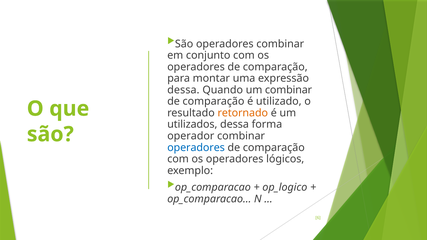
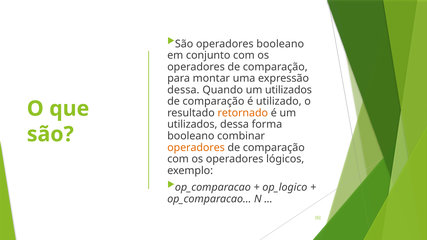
operadores combinar: combinar -> booleano
Quando um combinar: combinar -> utilizados
operador at (191, 136): operador -> booleano
operadores at (196, 148) colour: blue -> orange
